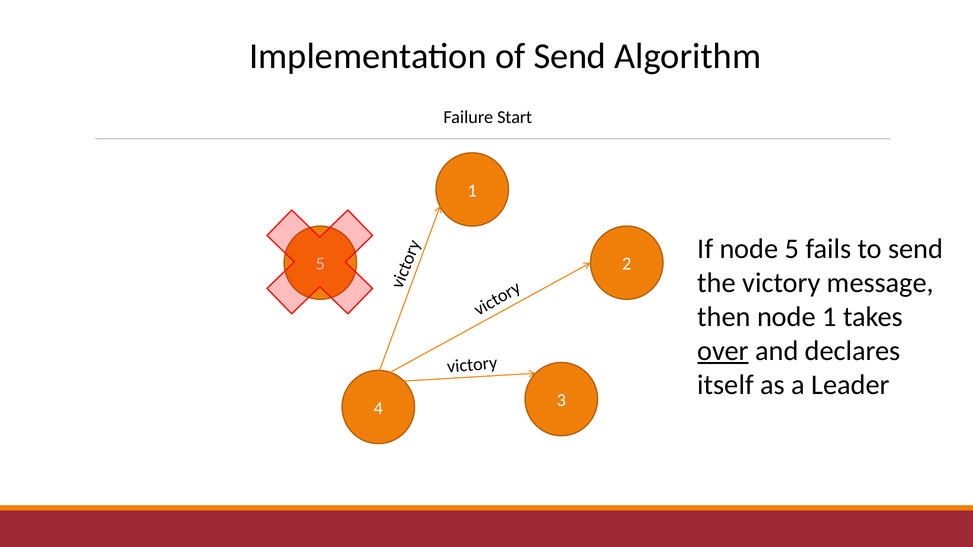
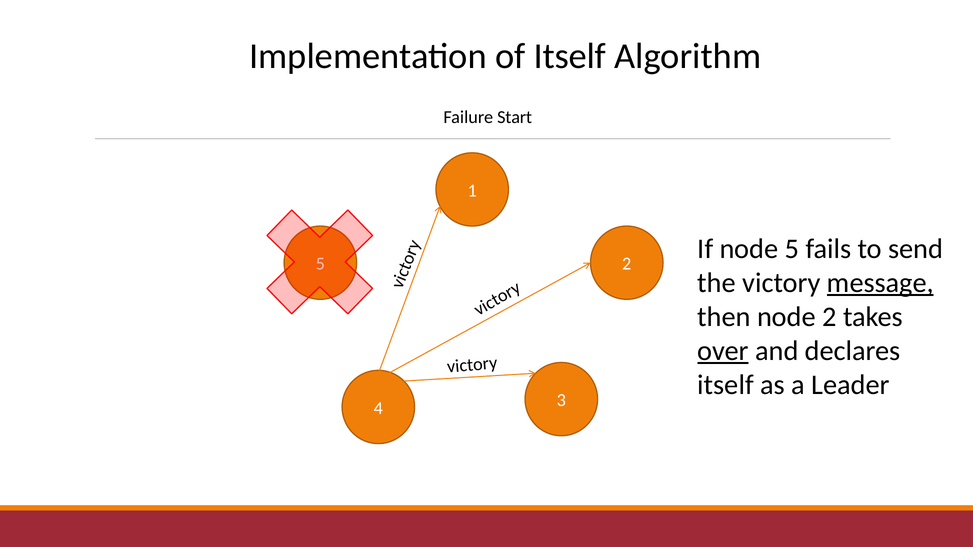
of Send: Send -> Itself
message underline: none -> present
node 1: 1 -> 2
